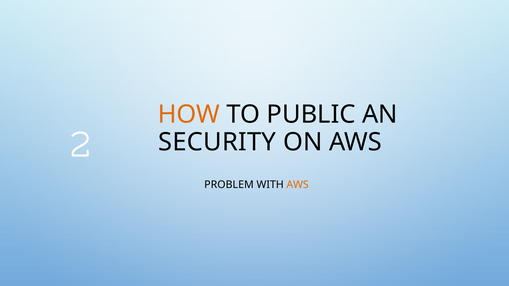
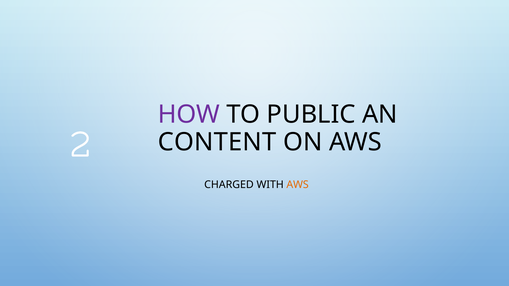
HOW colour: orange -> purple
SECURITY: SECURITY -> CONTENT
PROBLEM: PROBLEM -> CHARGED
